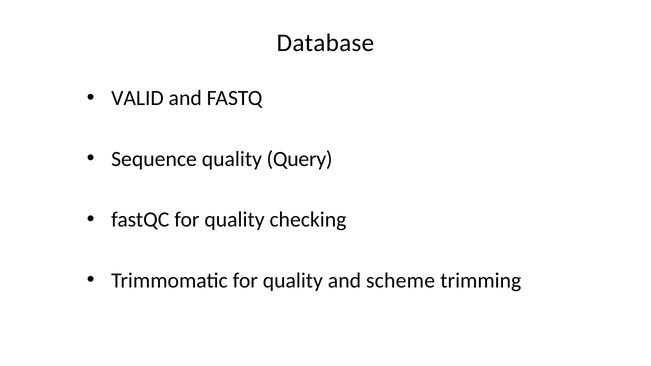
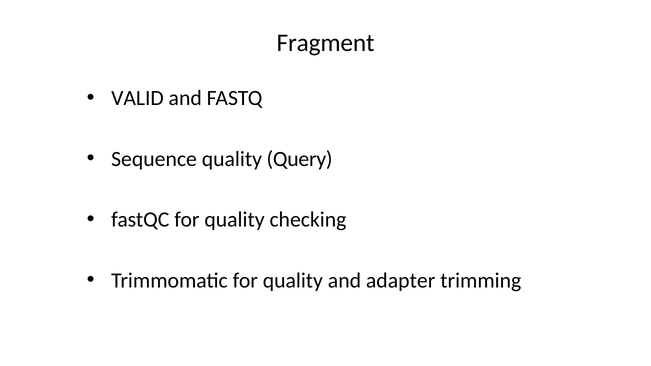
Database: Database -> Fragment
scheme: scheme -> adapter
